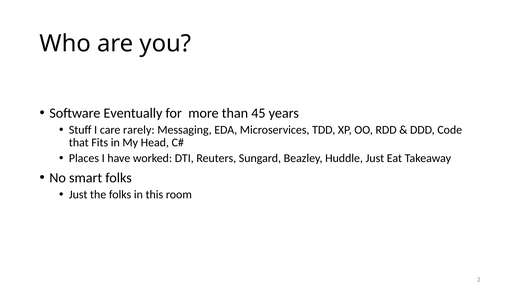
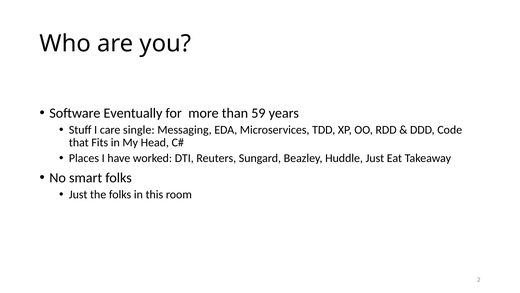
45: 45 -> 59
rarely: rarely -> single
